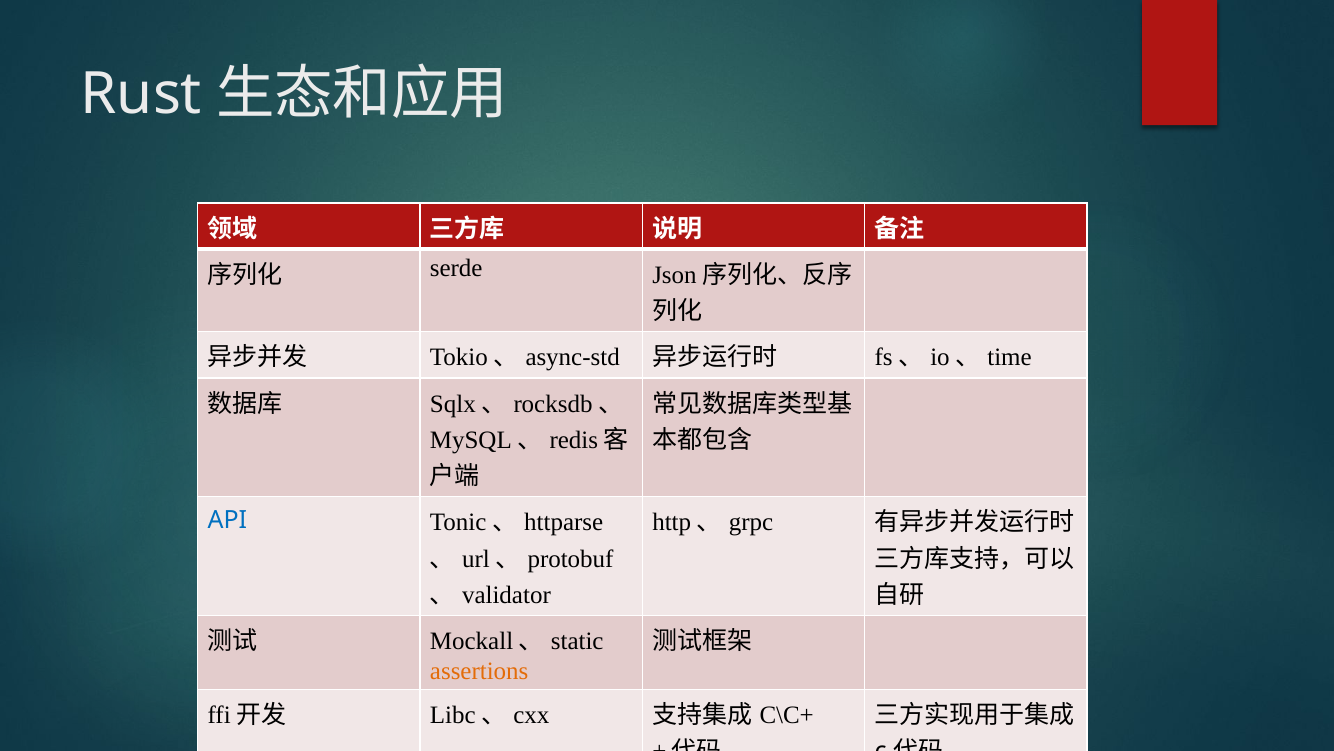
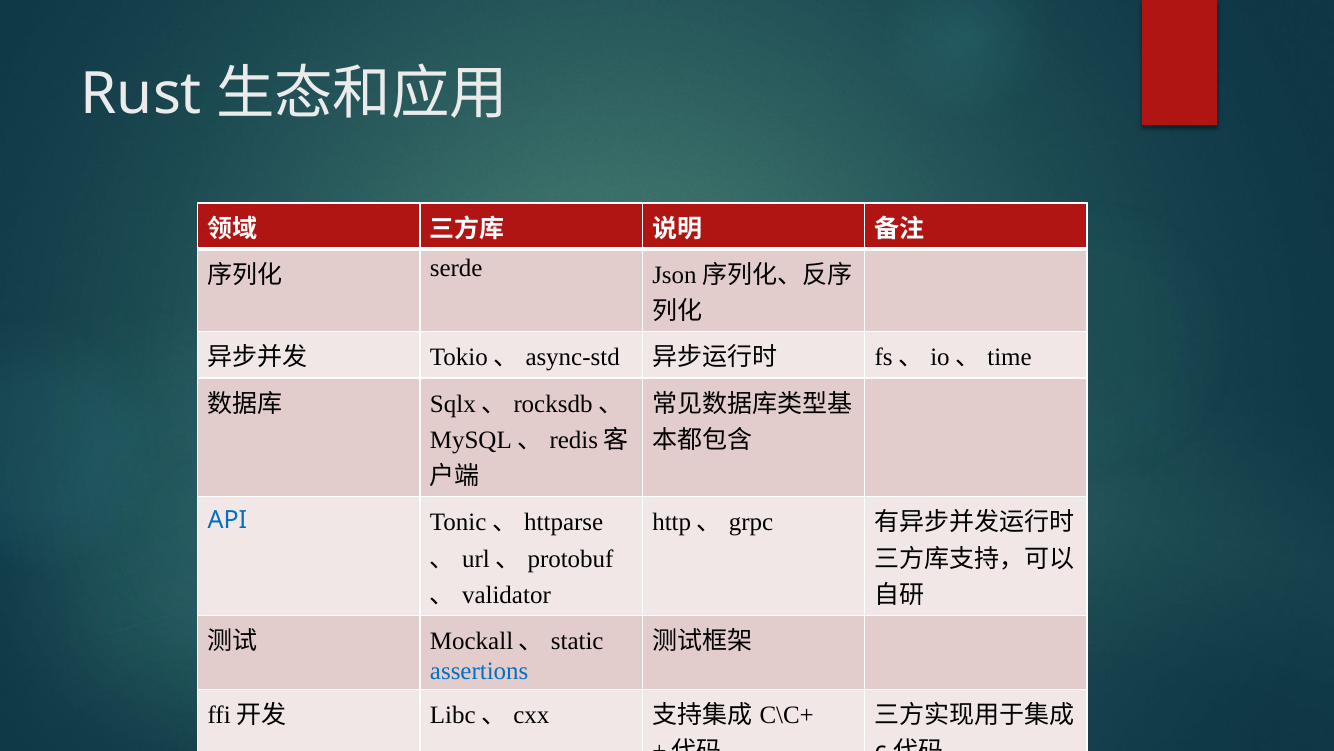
assertions colour: orange -> blue
